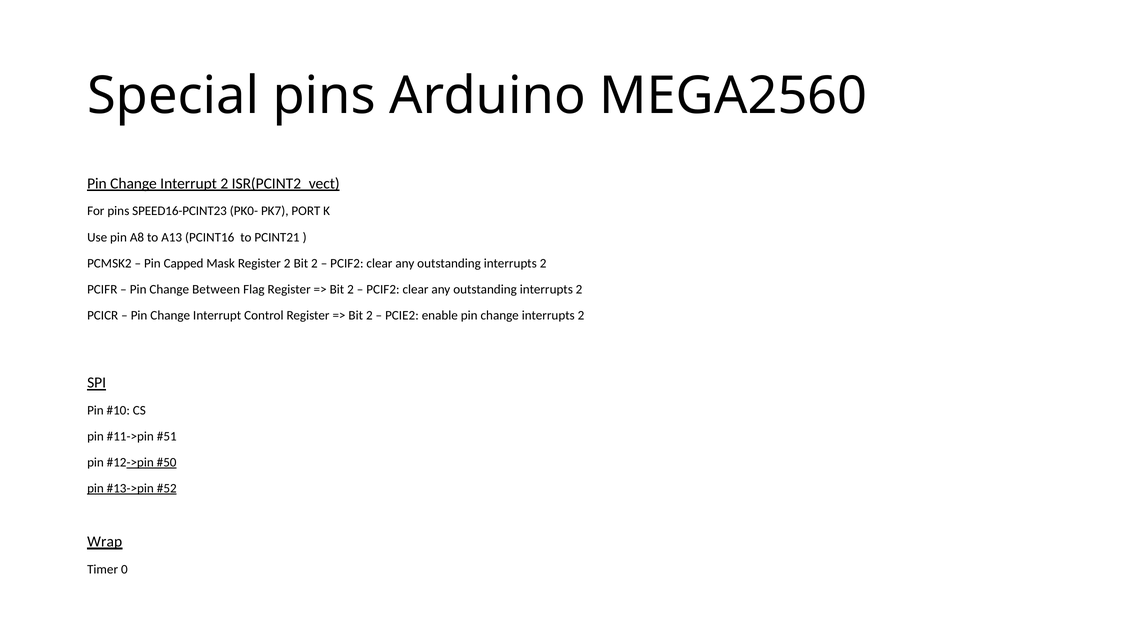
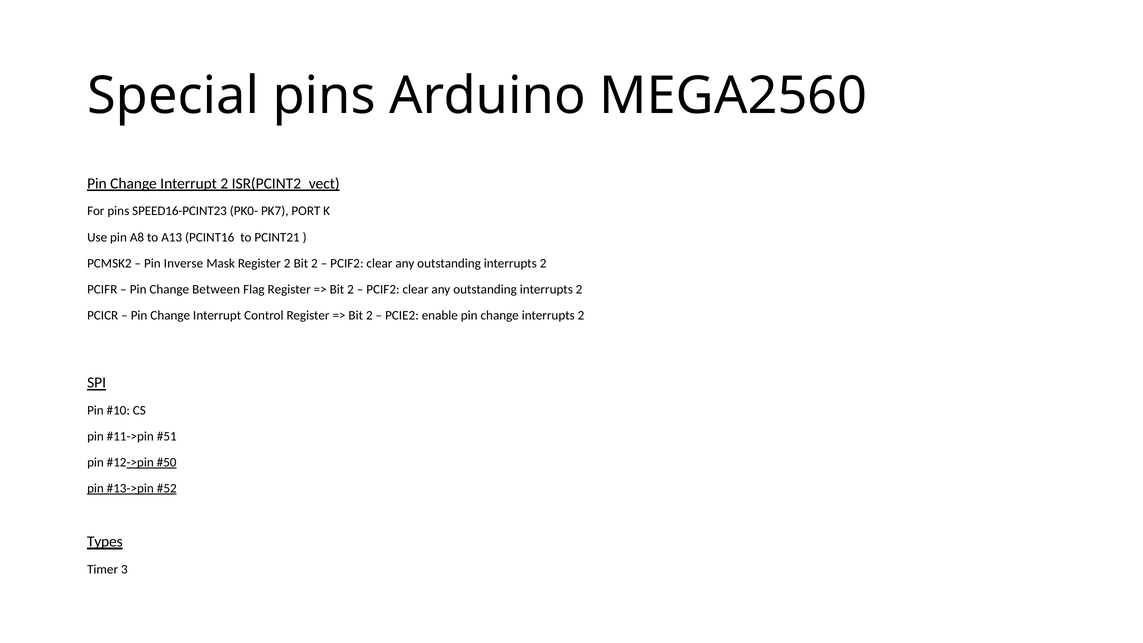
Capped: Capped -> Inverse
Wrap: Wrap -> Types
0: 0 -> 3
